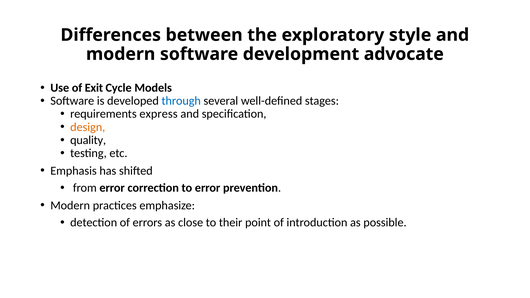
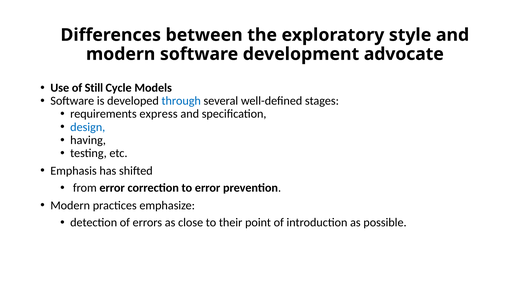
Exit: Exit -> Still
design colour: orange -> blue
quality: quality -> having
